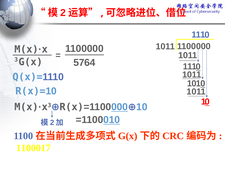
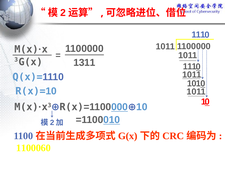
5764: 5764 -> 1311
1100017: 1100017 -> 1100060
